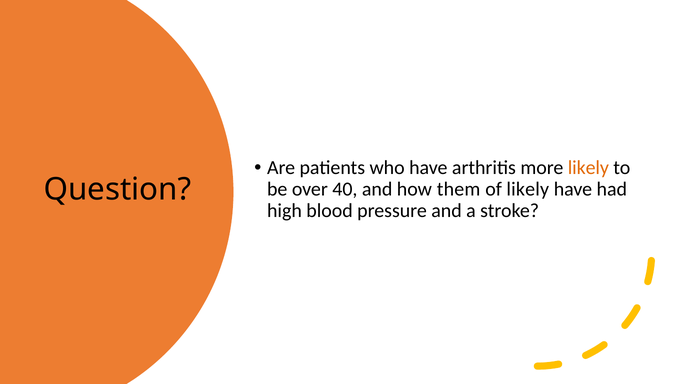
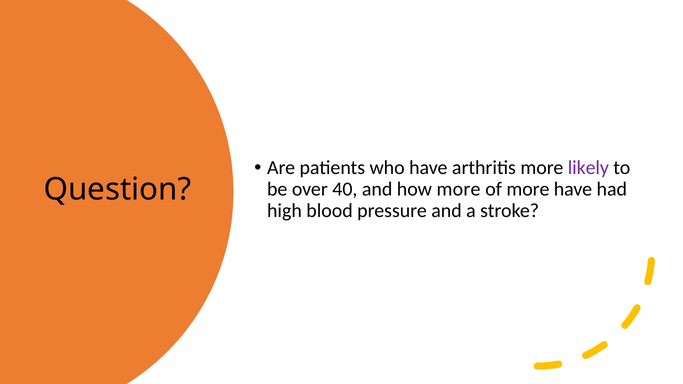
likely at (588, 168) colour: orange -> purple
how them: them -> more
of likely: likely -> more
